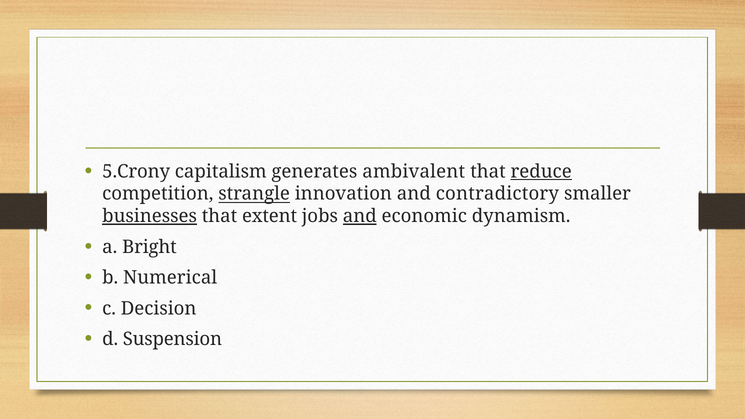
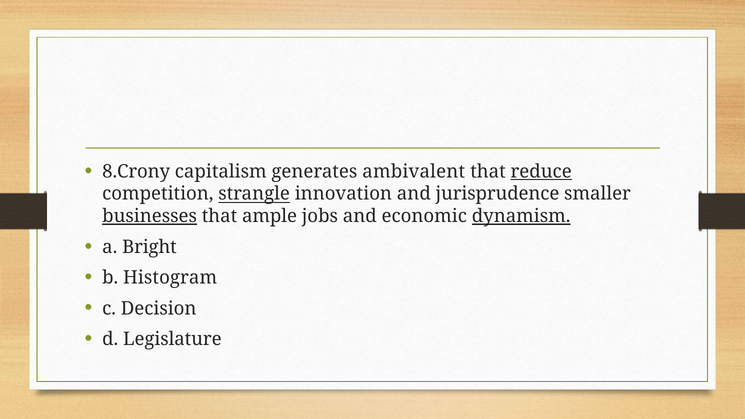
5.Crony: 5.Crony -> 8.Crony
contradictory: contradictory -> jurisprudence
extent: extent -> ample
and at (360, 216) underline: present -> none
dynamism underline: none -> present
Numerical: Numerical -> Histogram
Suspension: Suspension -> Legislature
